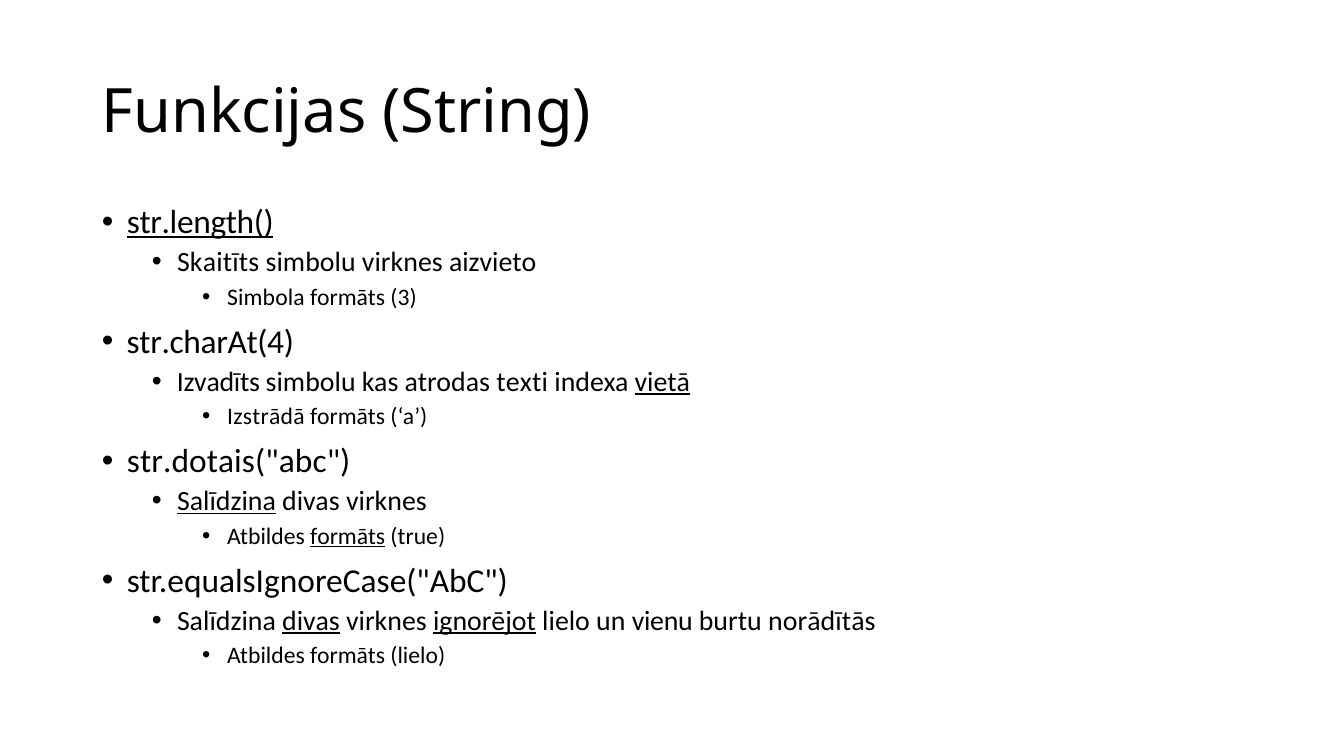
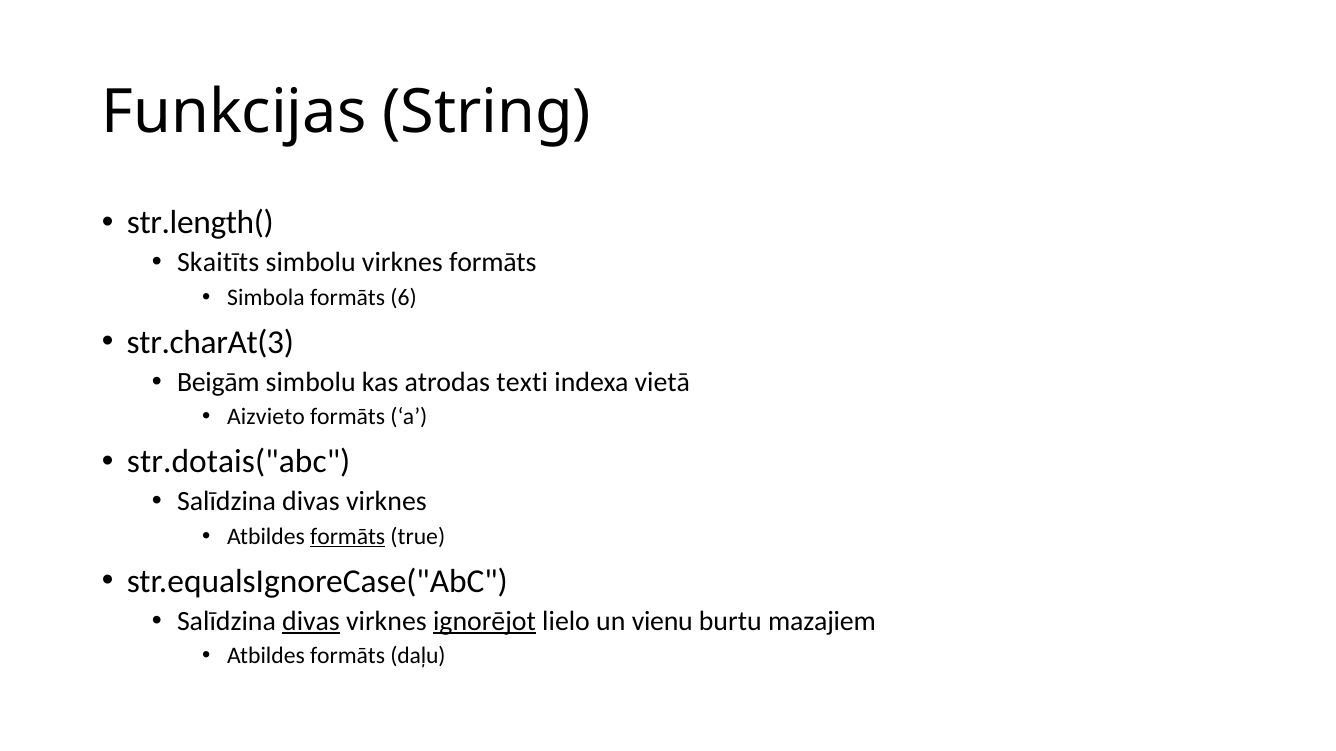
str.length( underline: present -> none
virknes aizvieto: aizvieto -> formāts
3: 3 -> 6
str.charAt(4: str.charAt(4 -> str.charAt(3
Izvadīts: Izvadīts -> Beigām
vietā underline: present -> none
Izstrādā: Izstrādā -> Aizvieto
Salīdzina at (226, 502) underline: present -> none
norādītās: norādītās -> mazajiem
formāts lielo: lielo -> daļu
